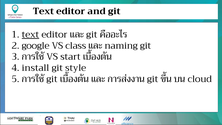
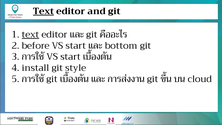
Text at (44, 11) underline: none -> present
google: google -> before
class at (76, 46): class -> start
naming: naming -> bottom
